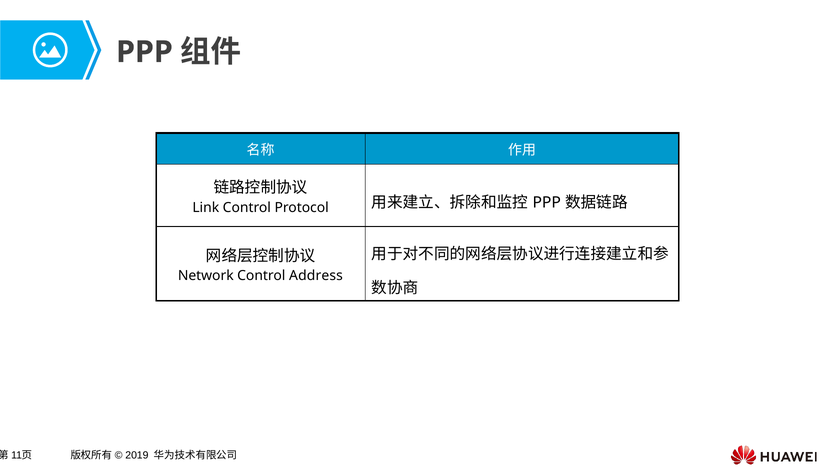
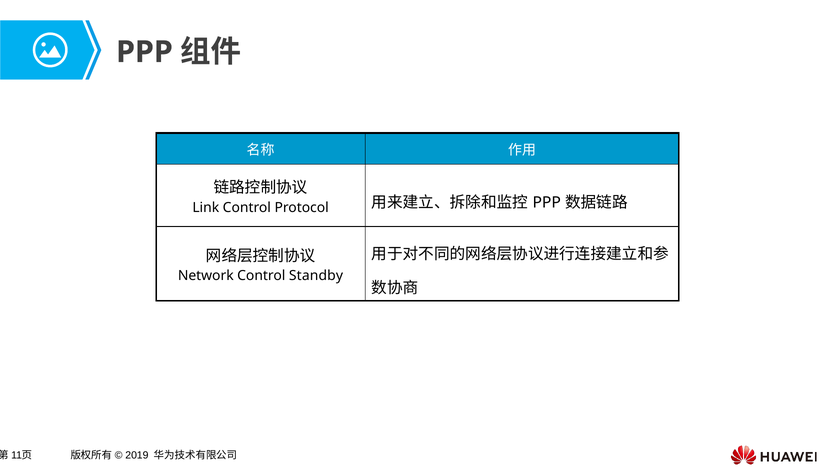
Address: Address -> Standby
